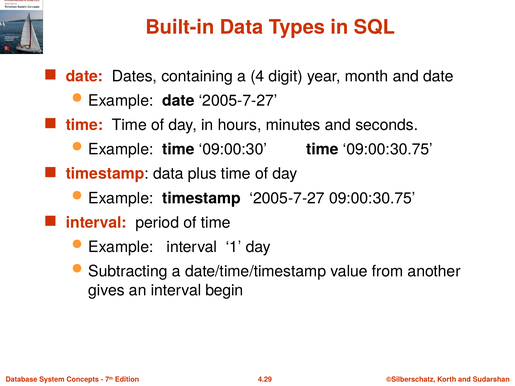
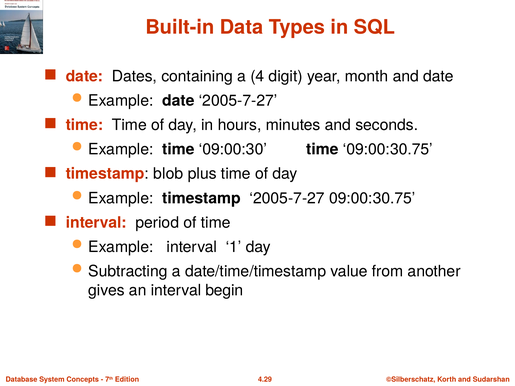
timestamp data: data -> blob
